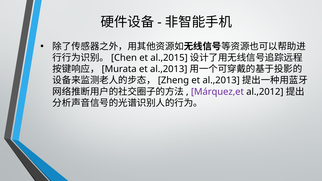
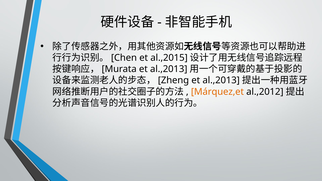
Márquez,et colour: purple -> orange
